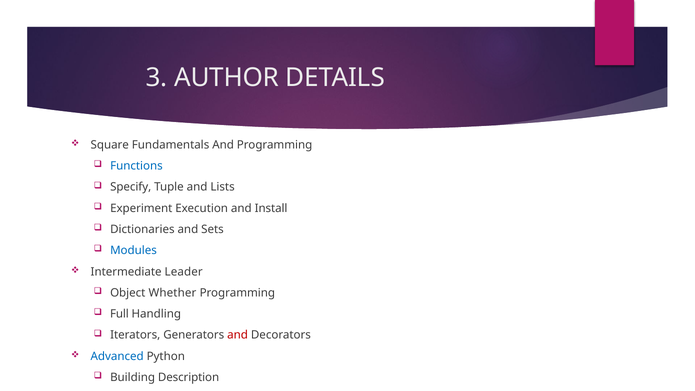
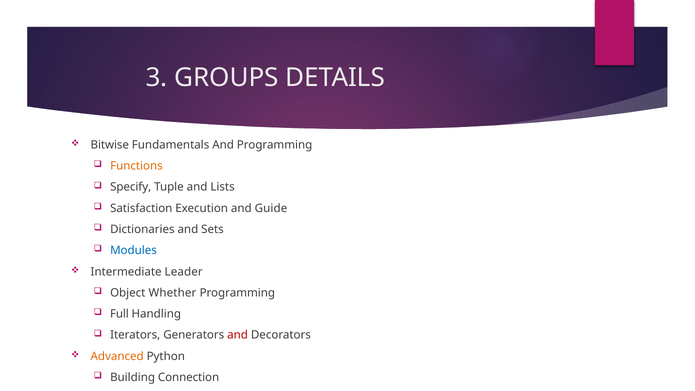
AUTHOR: AUTHOR -> GROUPS
Square: Square -> Bitwise
Functions colour: blue -> orange
Experiment: Experiment -> Satisfaction
Install: Install -> Guide
Advanced colour: blue -> orange
Description: Description -> Connection
